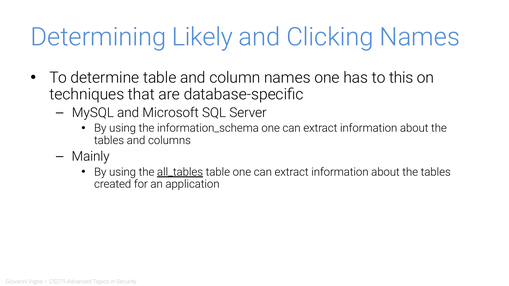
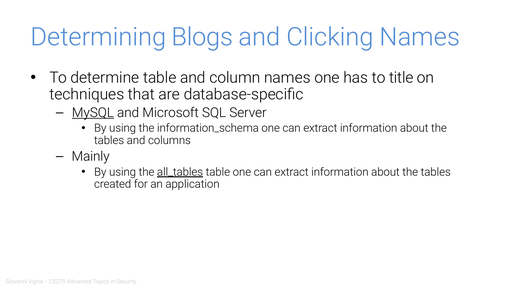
Likely: Likely -> Blogs
this: this -> title
MySQL underline: none -> present
